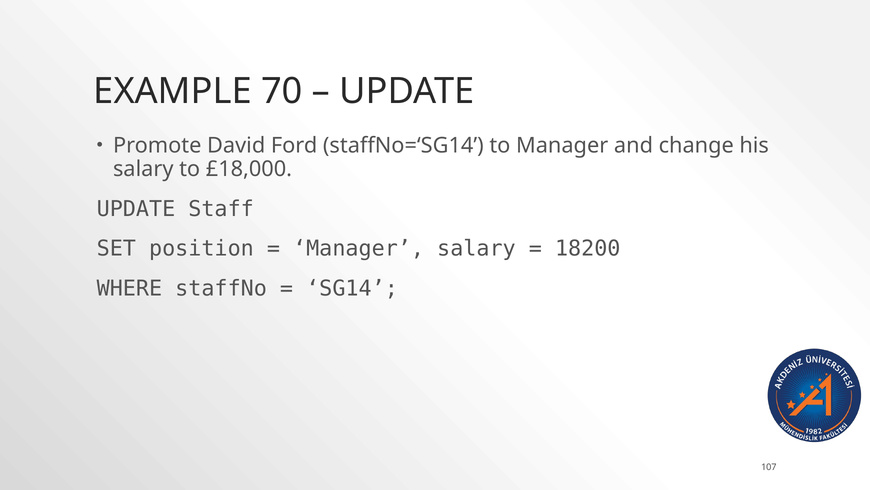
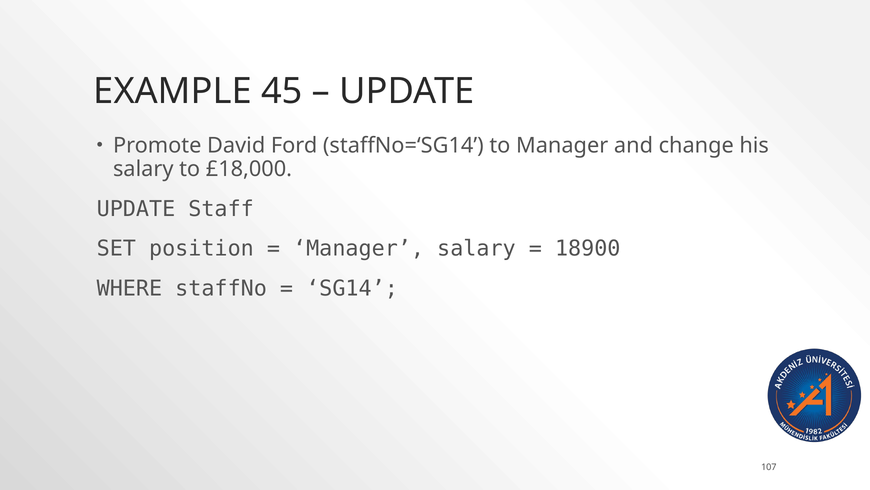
70: 70 -> 45
18200: 18200 -> 18900
